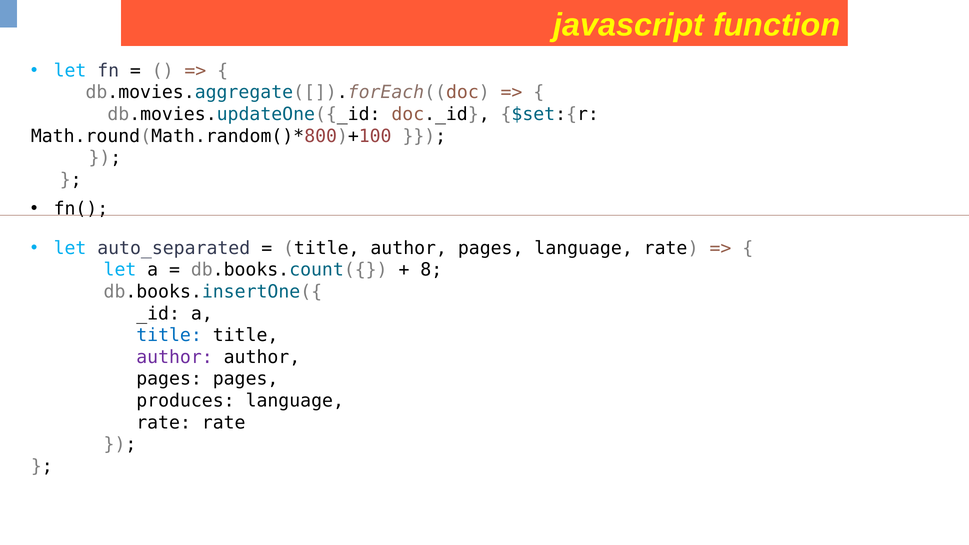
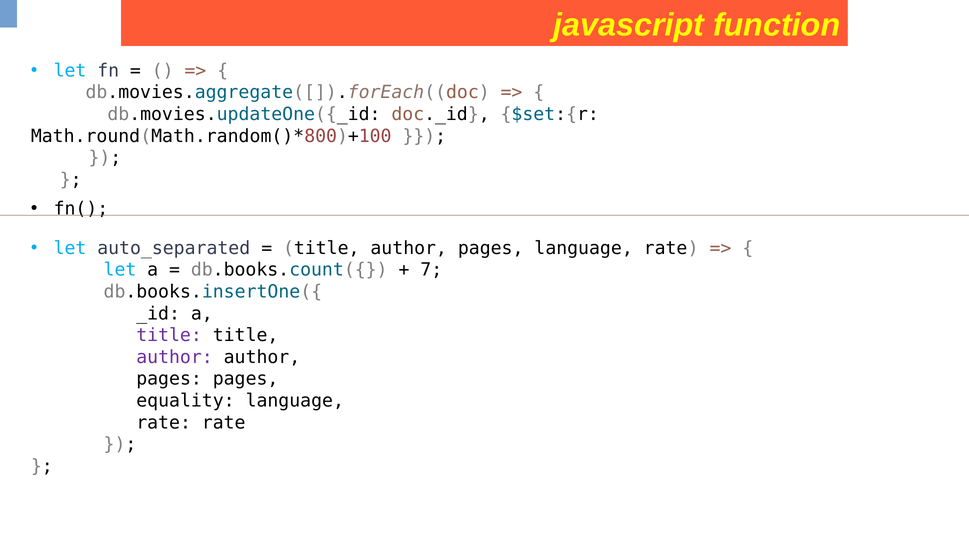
8: 8 -> 7
title at (169, 335) colour: blue -> purple
produces: produces -> equality
